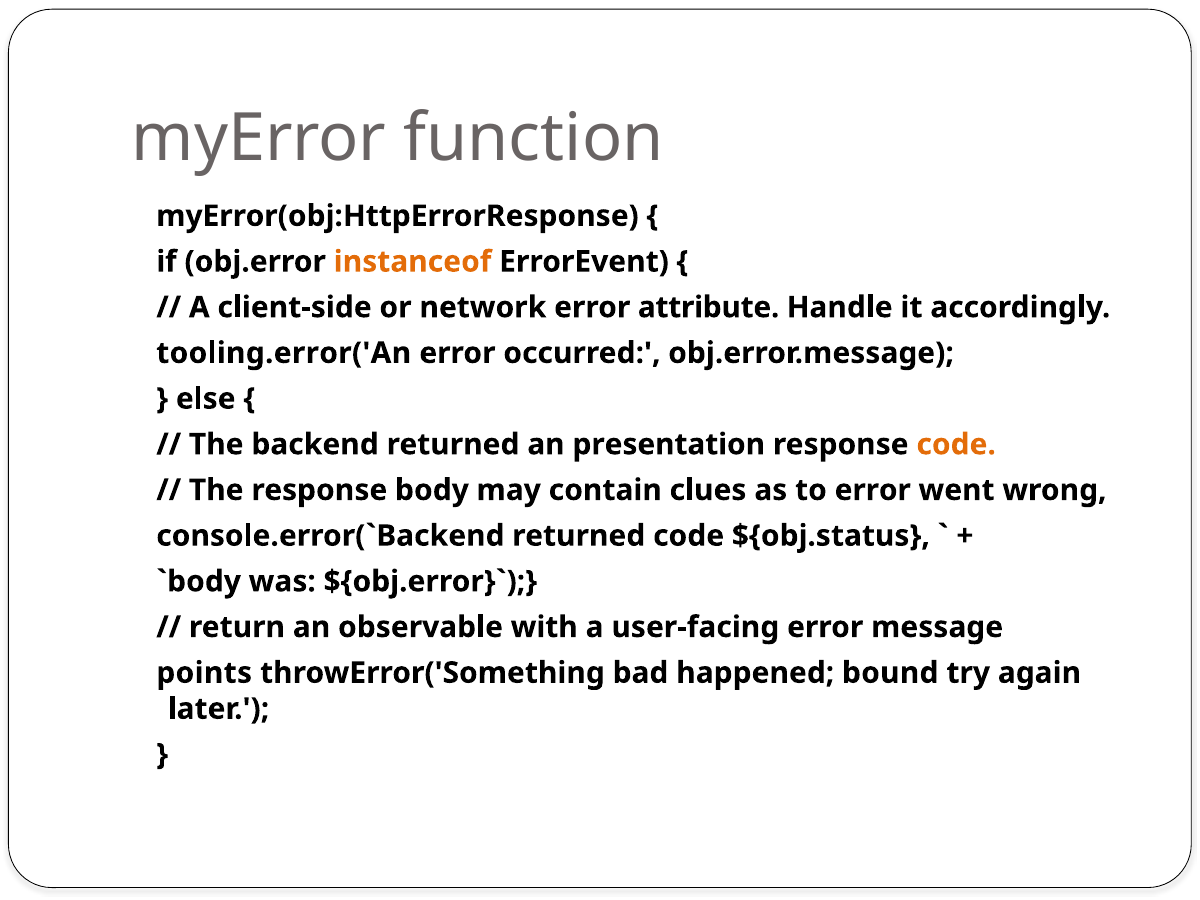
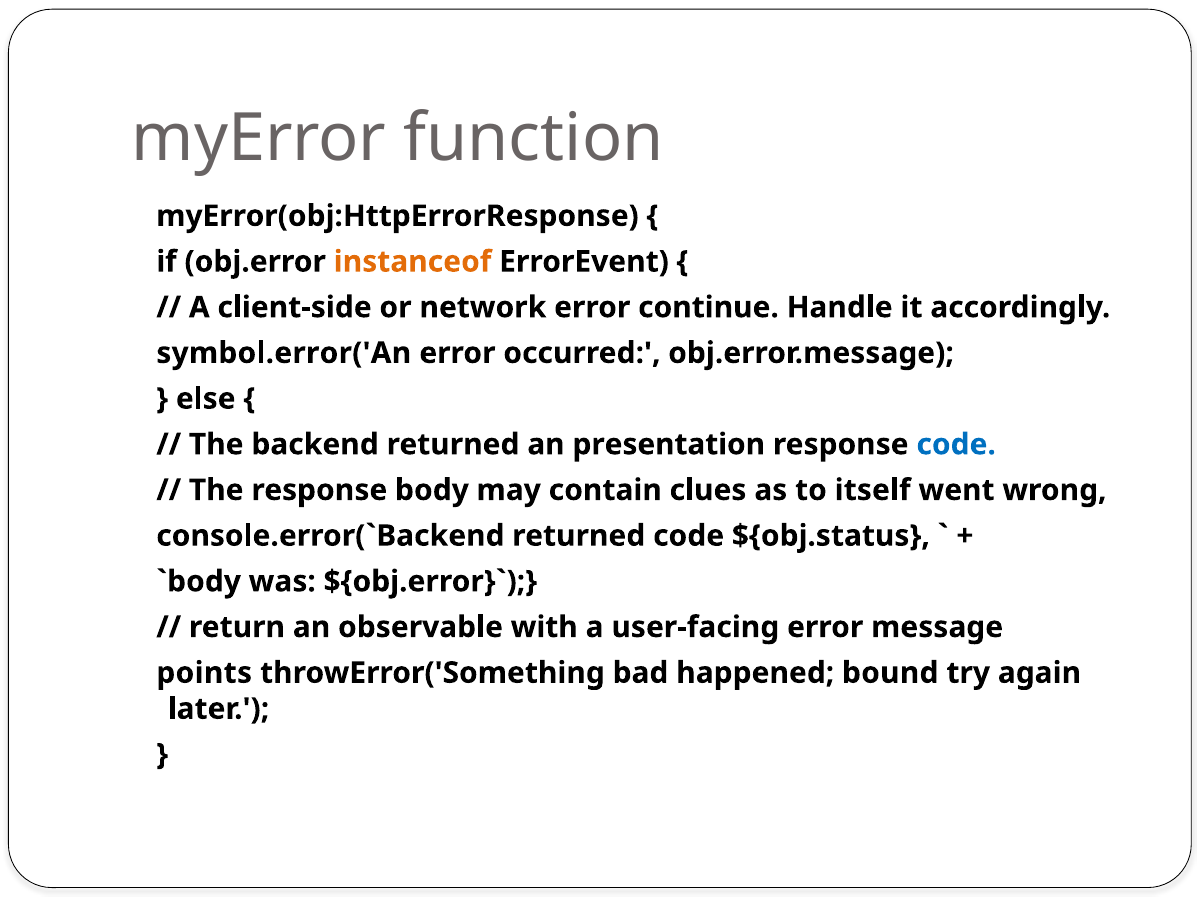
attribute: attribute -> continue
tooling.error('An: tooling.error('An -> symbol.error('An
code at (956, 444) colour: orange -> blue
to error: error -> itself
